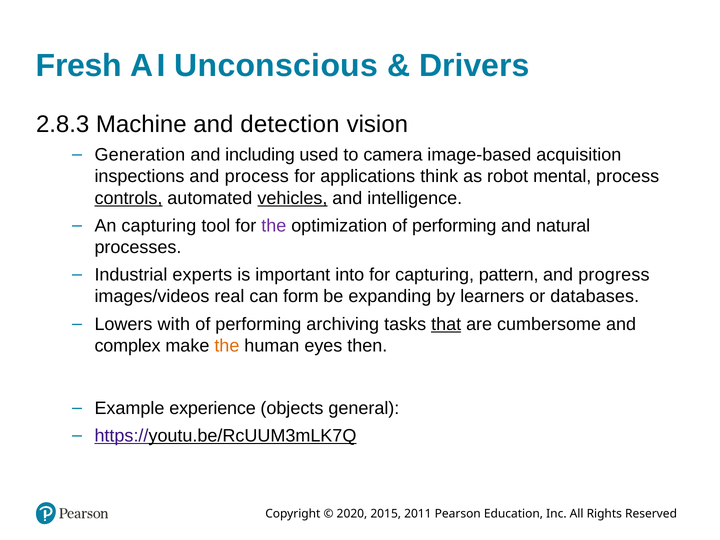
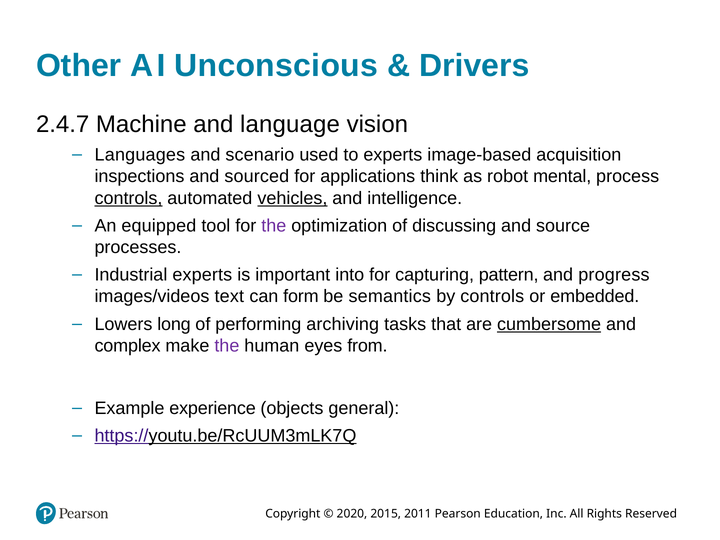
Fresh: Fresh -> Other
2.8.3: 2.8.3 -> 2.4.7
detection: detection -> language
Generation: Generation -> Languages
including: including -> scenario
to camera: camera -> experts
and process: process -> sourced
An capturing: capturing -> equipped
optimization of performing: performing -> discussing
natural: natural -> source
real: real -> text
expanding: expanding -> semantics
by learners: learners -> controls
databases: databases -> embedded
with: with -> long
that underline: present -> none
cumbersome underline: none -> present
the at (227, 346) colour: orange -> purple
then: then -> from
